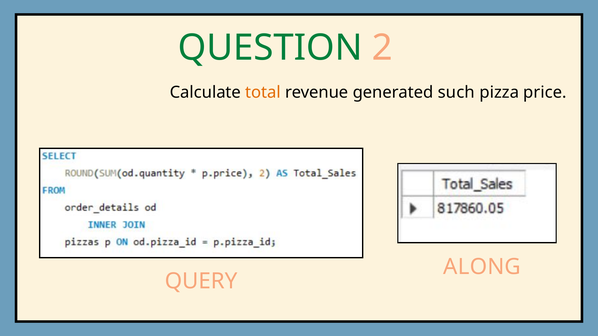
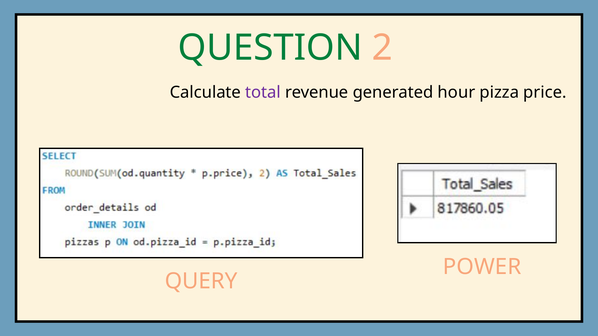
total colour: orange -> purple
such: such -> hour
ALONG: ALONG -> POWER
